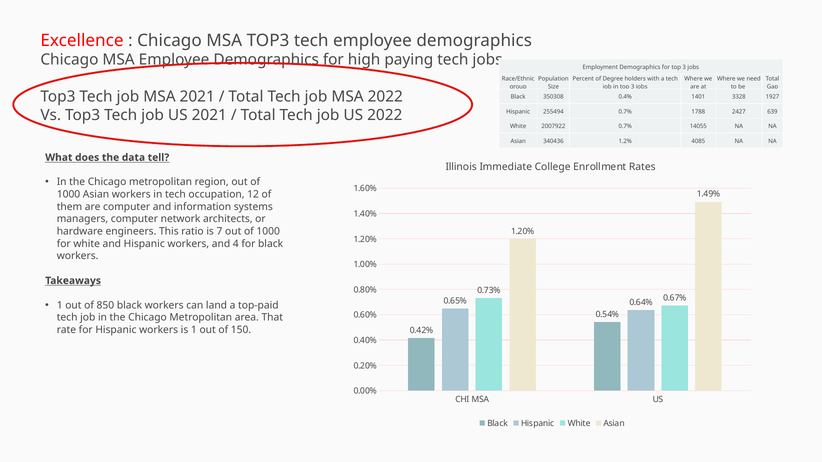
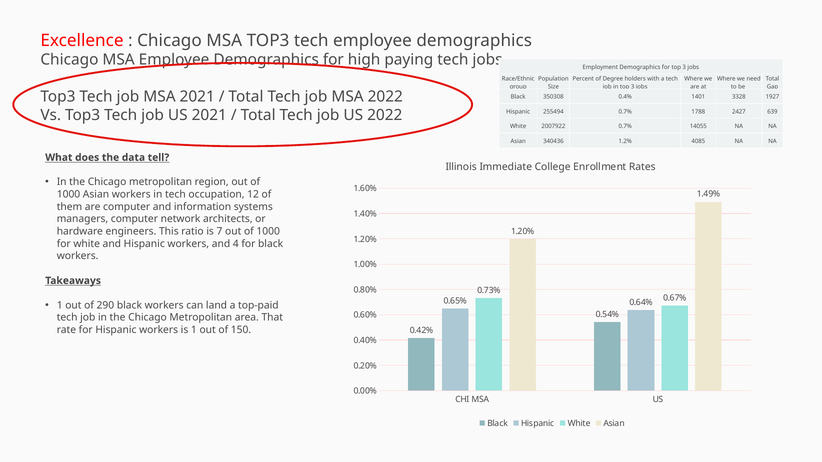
850: 850 -> 290
